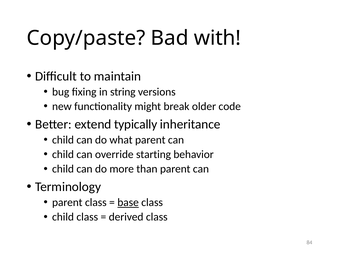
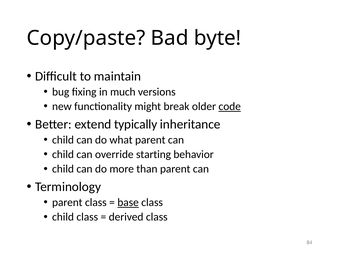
with: with -> byte
string: string -> much
code underline: none -> present
